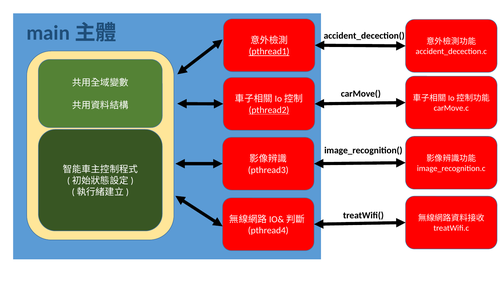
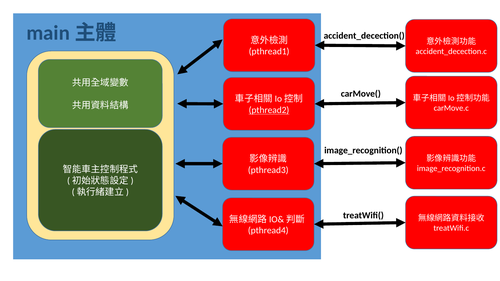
pthread1 underline: present -> none
